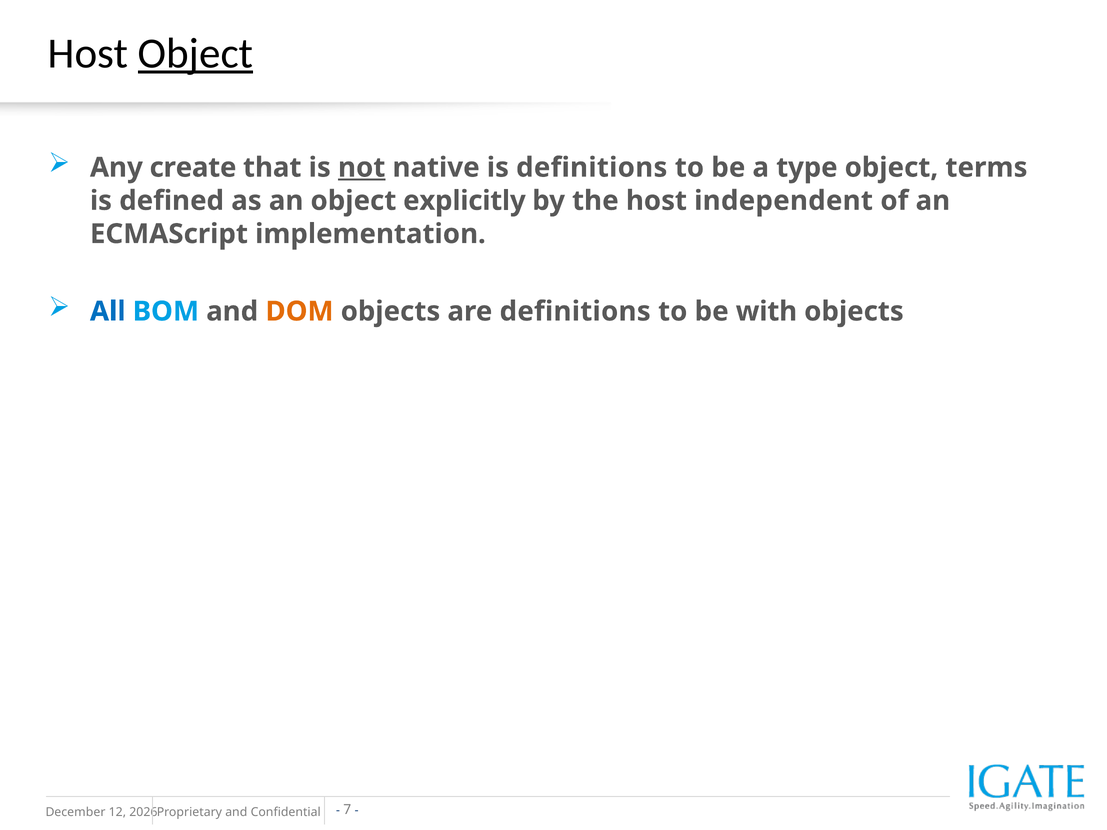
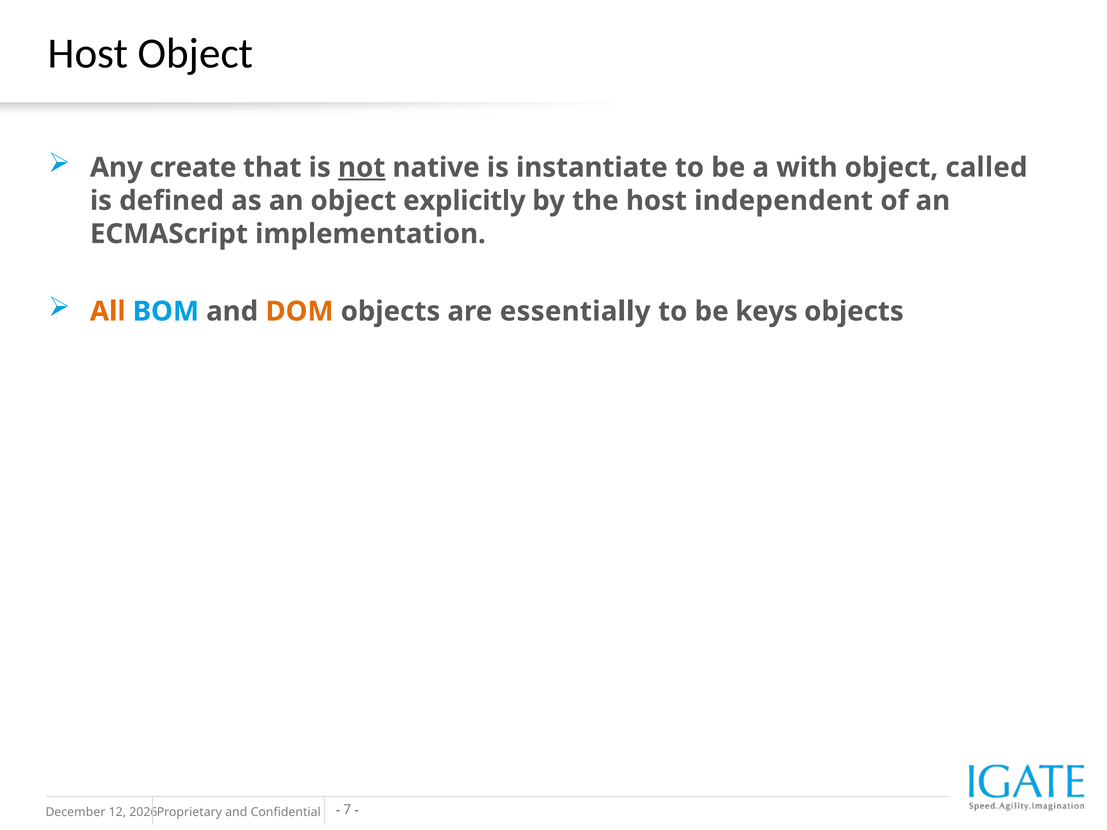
Object at (195, 53) underline: present -> none
is definitions: definitions -> instantiate
type: type -> with
terms: terms -> called
All colour: blue -> orange
are definitions: definitions -> essentially
with: with -> keys
